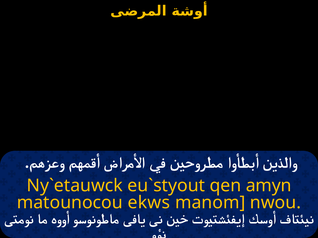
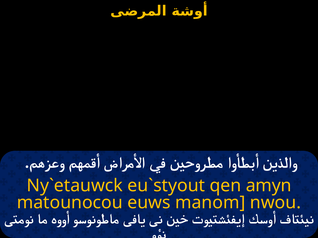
ekws: ekws -> euws
